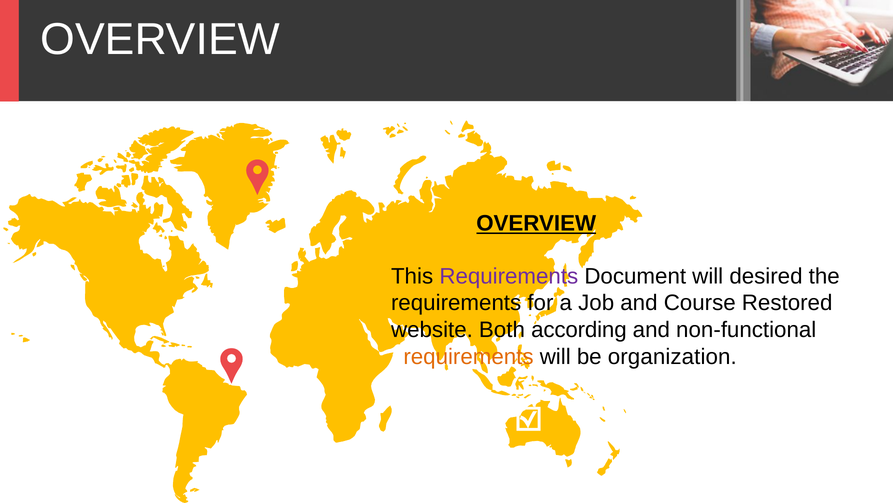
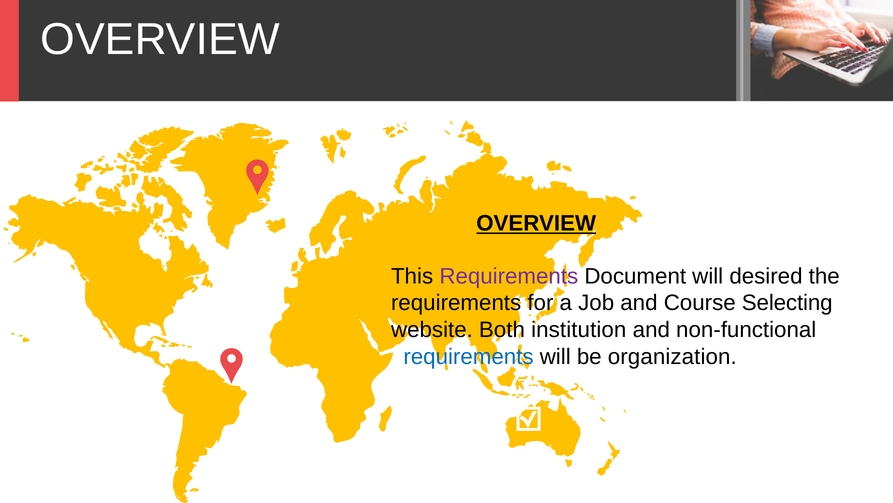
Restored: Restored -> Selecting
according: according -> institution
requirements at (468, 356) colour: orange -> blue
